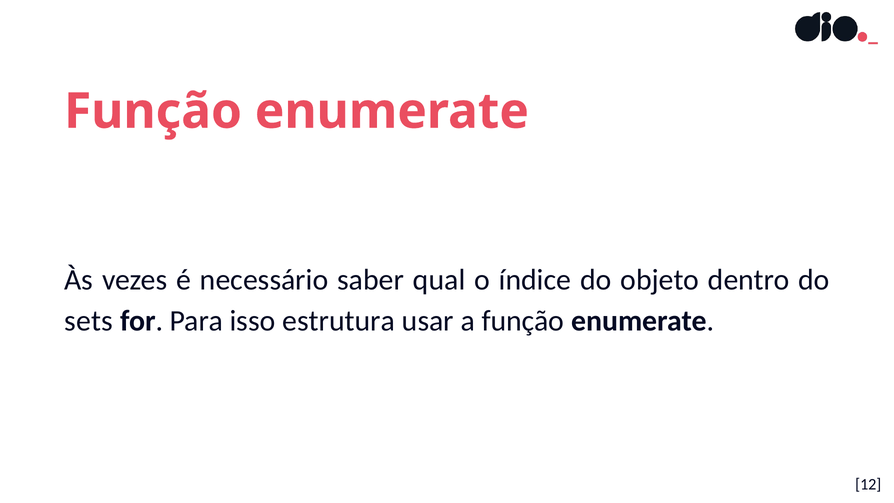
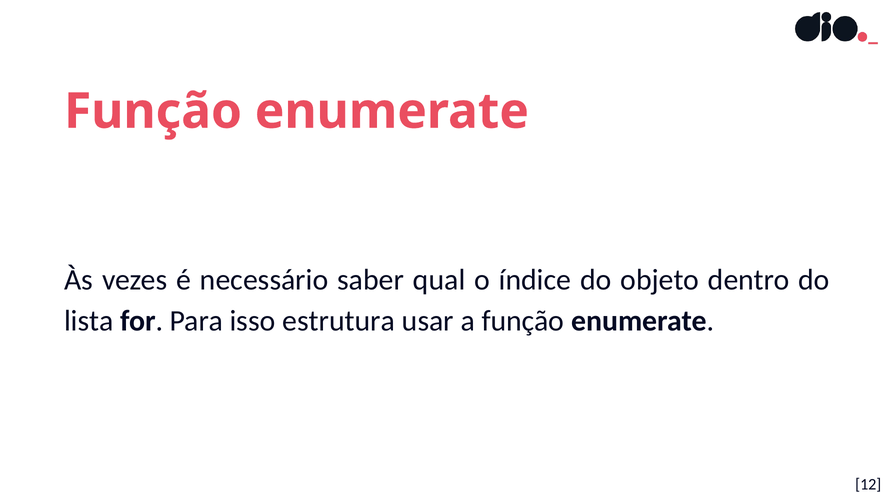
sets: sets -> lista
